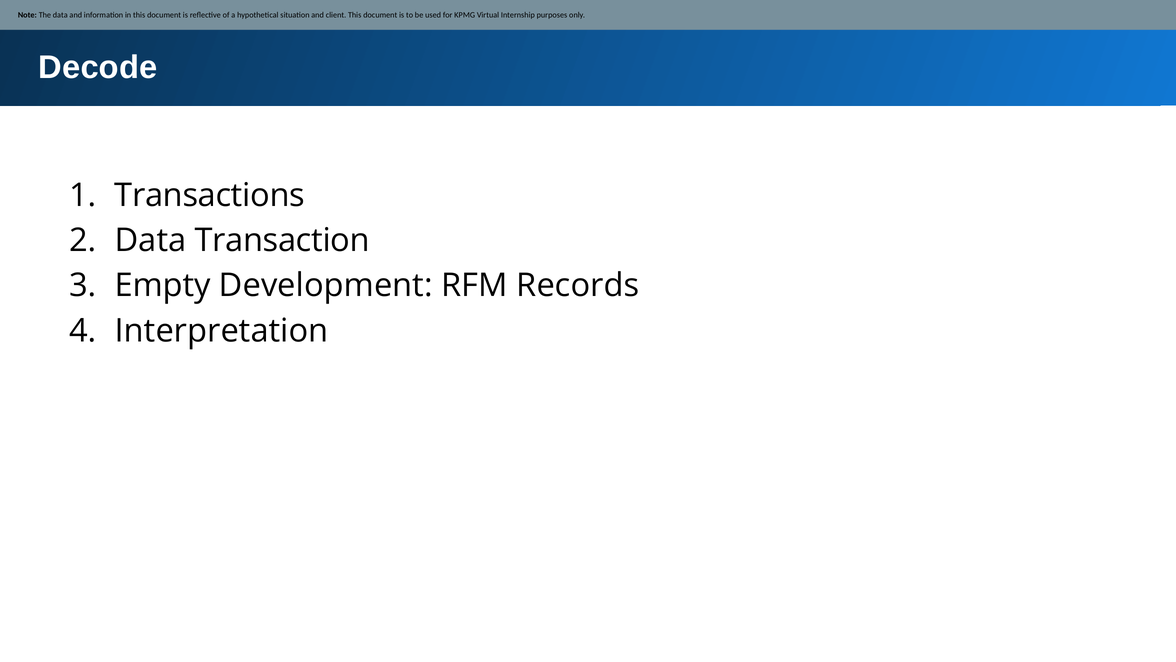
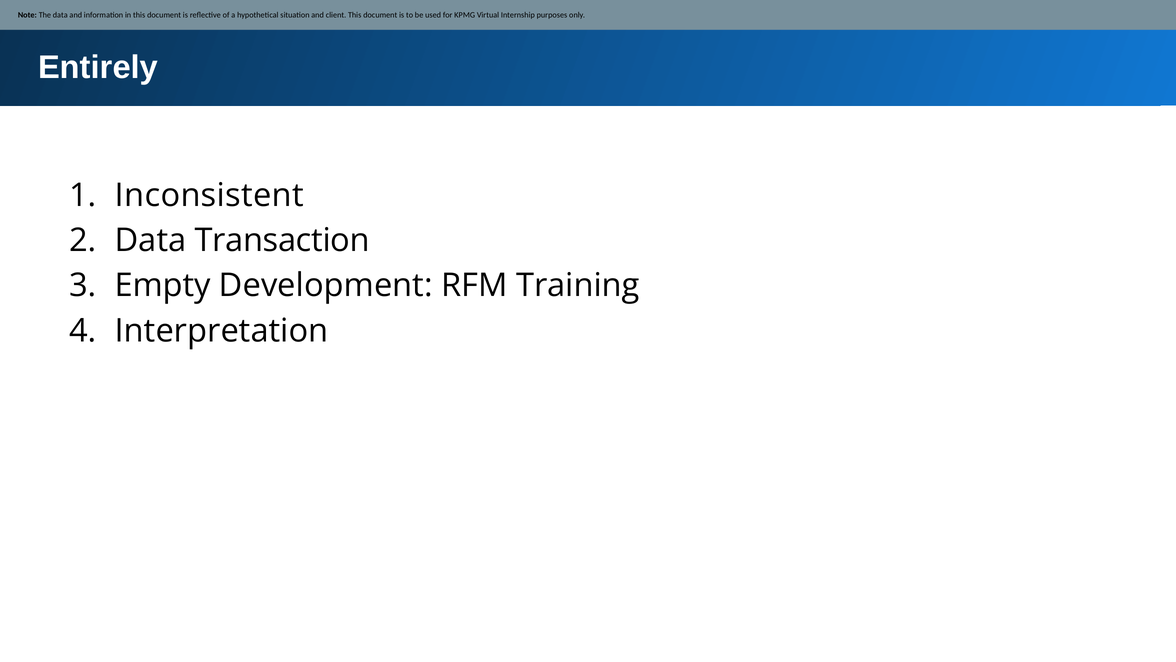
Decode: Decode -> Entirely
Transactions: Transactions -> Inconsistent
Records: Records -> Training
